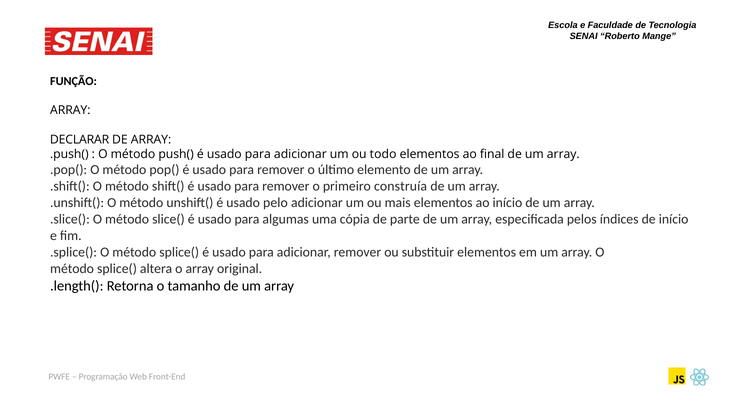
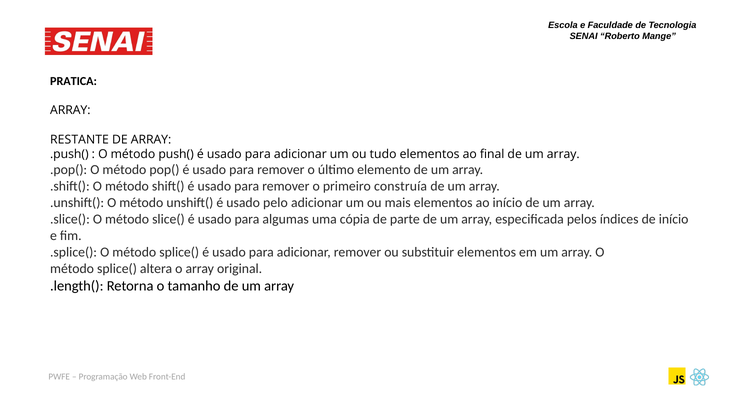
FUNÇÃO: FUNÇÃO -> PRATICA
DECLARAR: DECLARAR -> RESTANTE
todo: todo -> tudo
